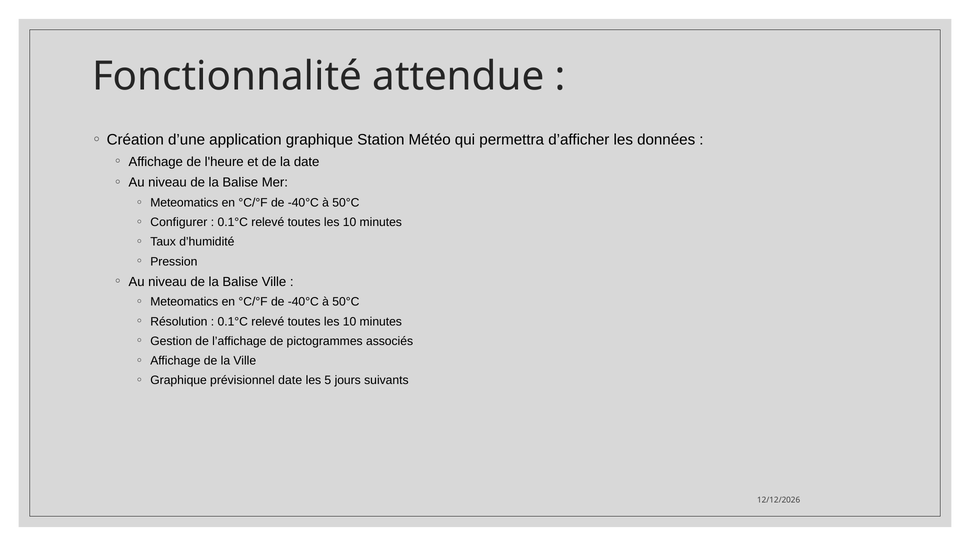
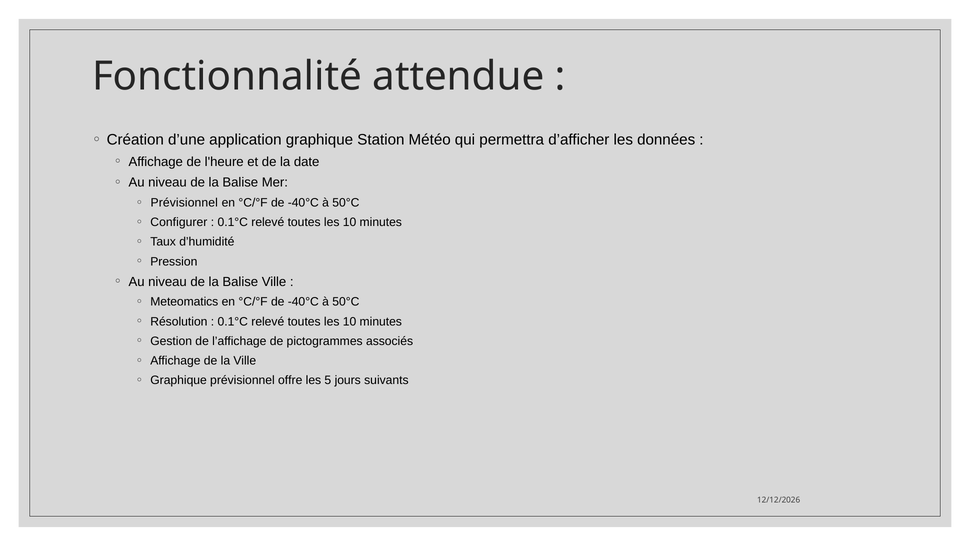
Meteomatics at (184, 203): Meteomatics -> Prévisionnel
prévisionnel date: date -> offre
